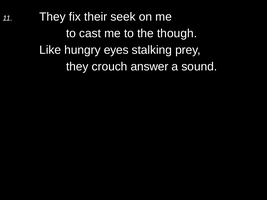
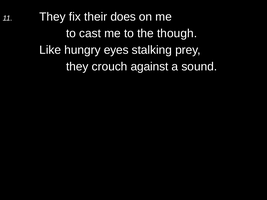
seek: seek -> does
answer: answer -> against
